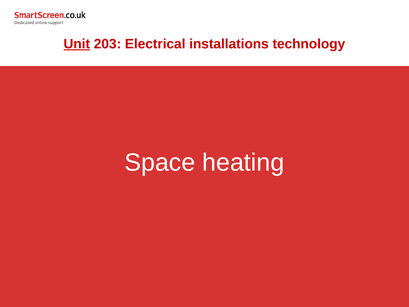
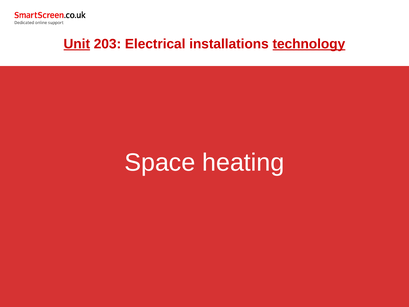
technology underline: none -> present
